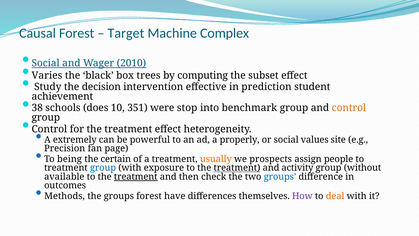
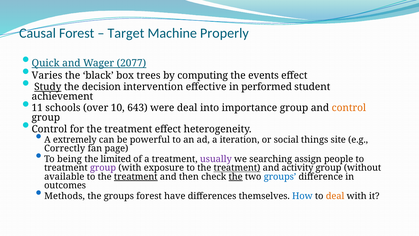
Complex: Complex -> Properly
Social at (46, 63): Social -> Quick
2010: 2010 -> 2077
subset: subset -> events
Study underline: none -> present
prediction: prediction -> performed
38: 38 -> 11
does: does -> over
351: 351 -> 643
were stop: stop -> deal
benchmark: benchmark -> importance
properly: properly -> iteration
values: values -> things
Precision: Precision -> Correctly
certain: certain -> limited
usually colour: orange -> purple
prospects: prospects -> searching
group at (103, 168) colour: blue -> purple
the at (236, 176) underline: none -> present
How colour: purple -> blue
